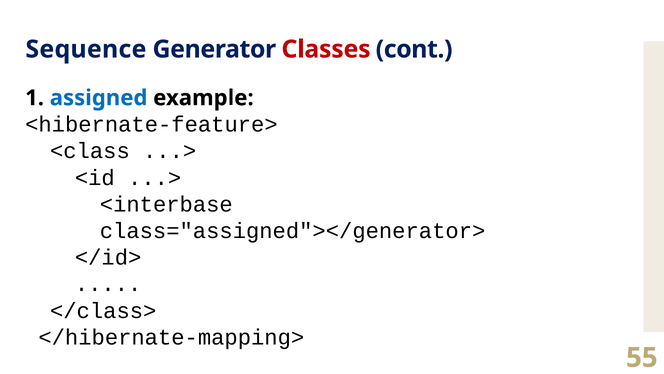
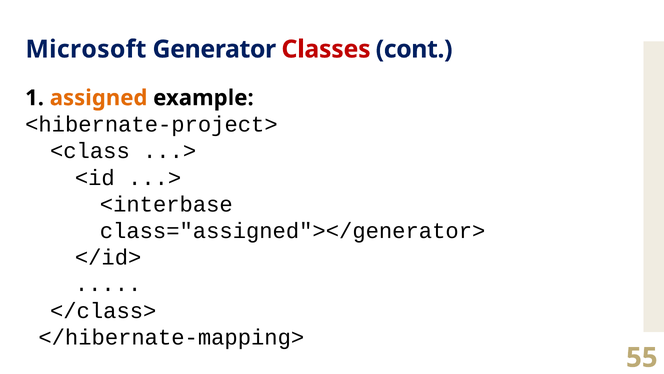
Sequence: Sequence -> Microsoft
assigned colour: blue -> orange
<hibernate-feature>: <hibernate-feature> -> <hibernate-project>
